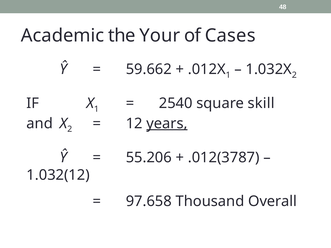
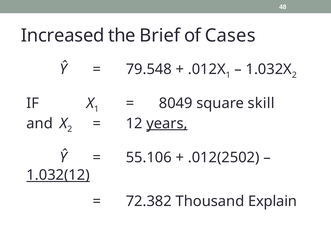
Academic: Academic -> Increased
Your: Your -> Brief
59.662: 59.662 -> 79.548
2540: 2540 -> 8049
55.206: 55.206 -> 55.106
.012(3787: .012(3787 -> .012(2502
1.032(12 underline: none -> present
97.658: 97.658 -> 72.382
Overall: Overall -> Explain
